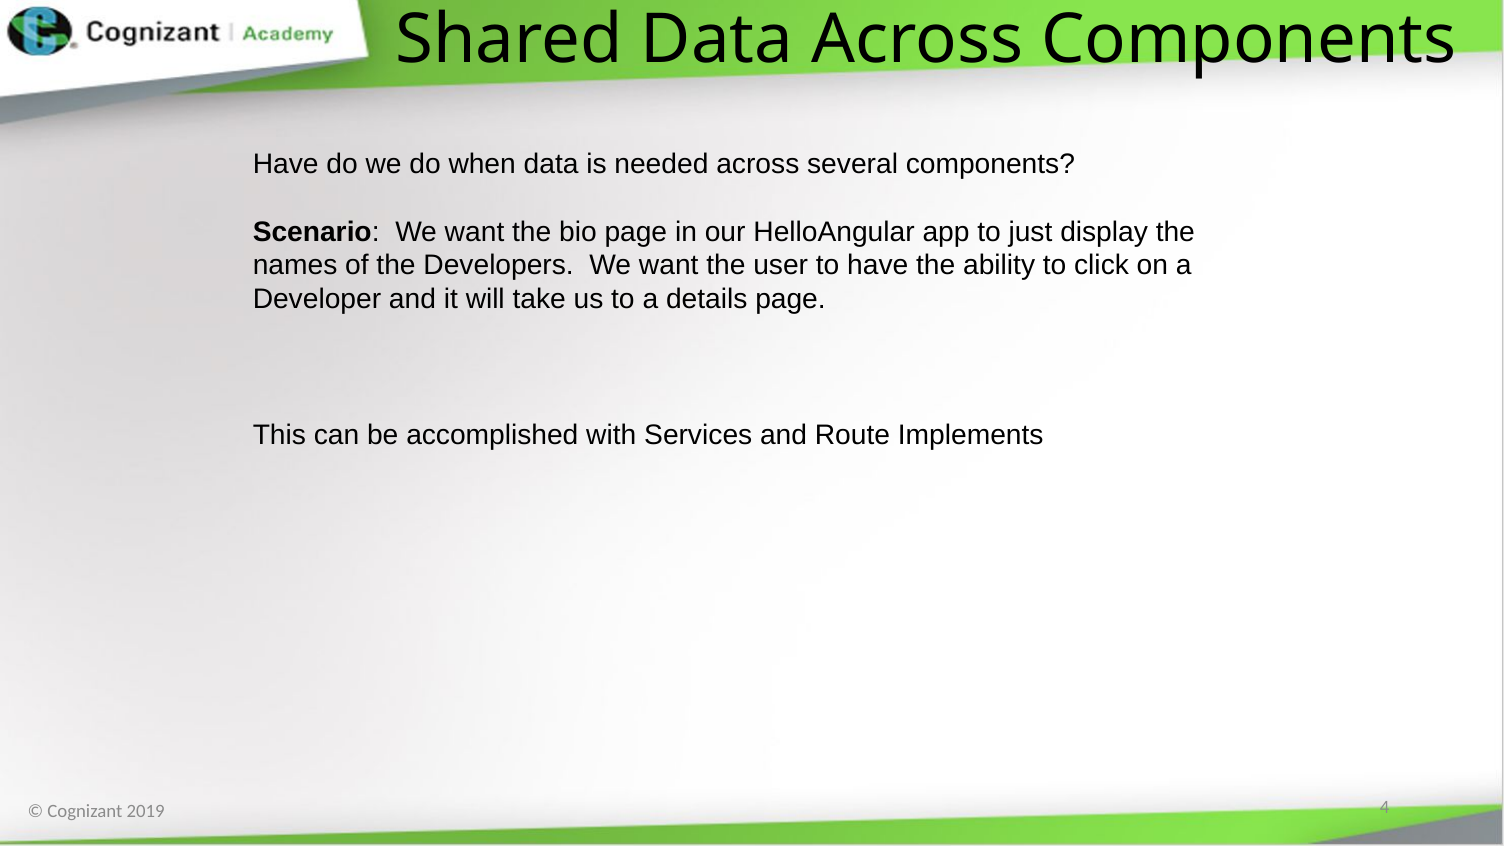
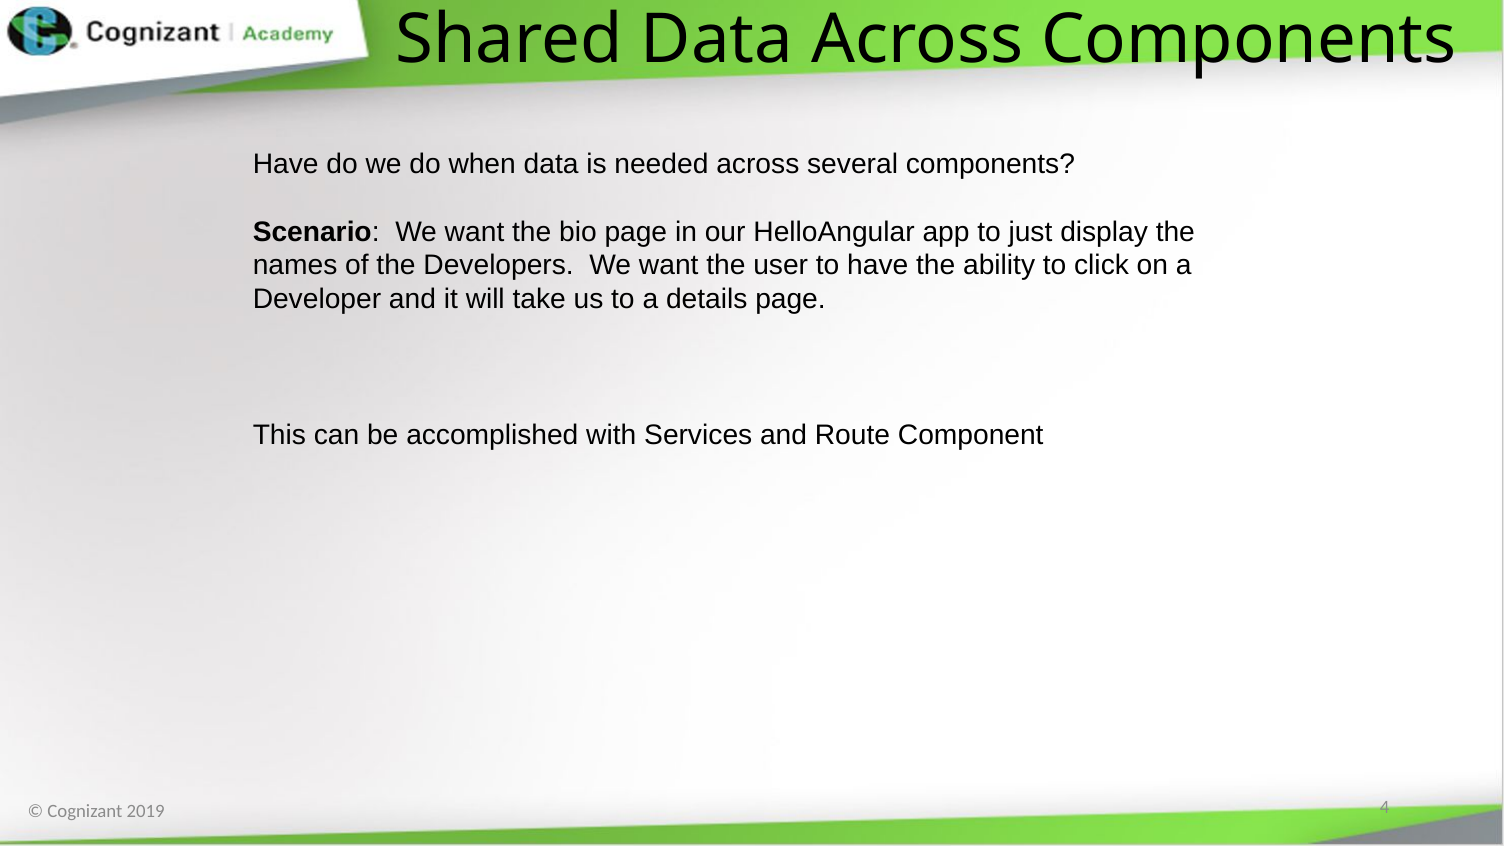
Implements: Implements -> Component
